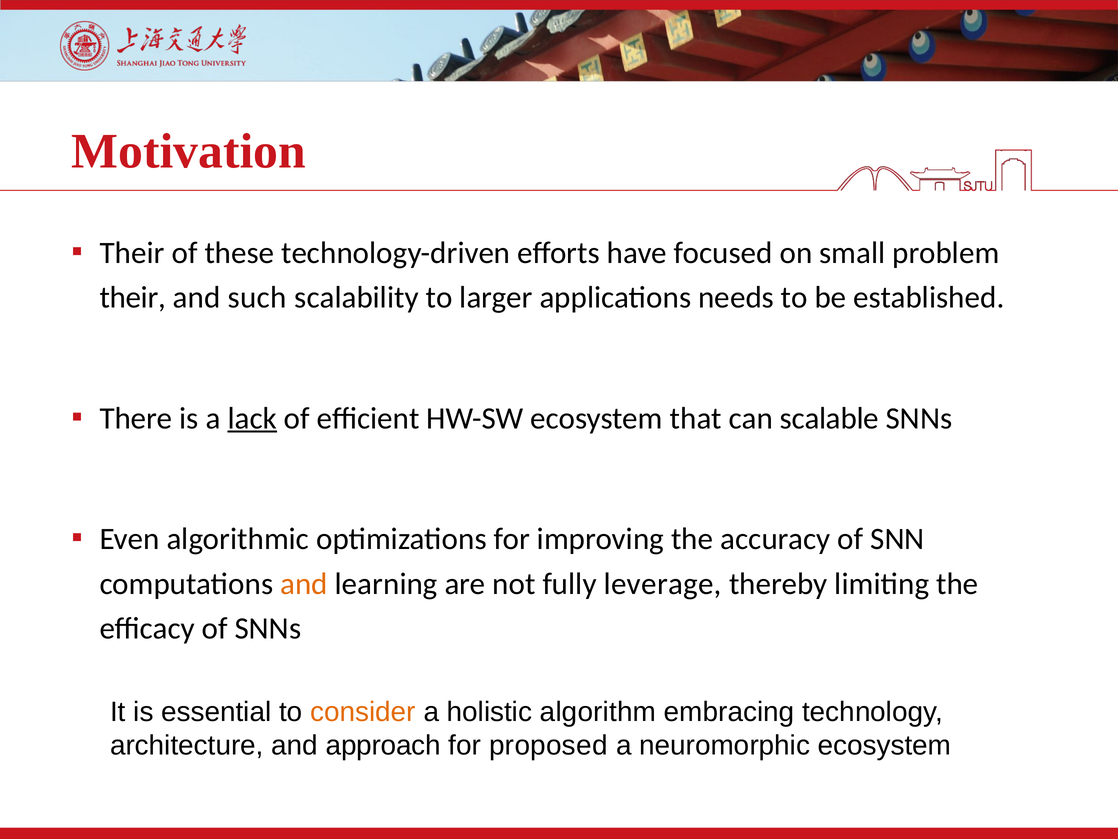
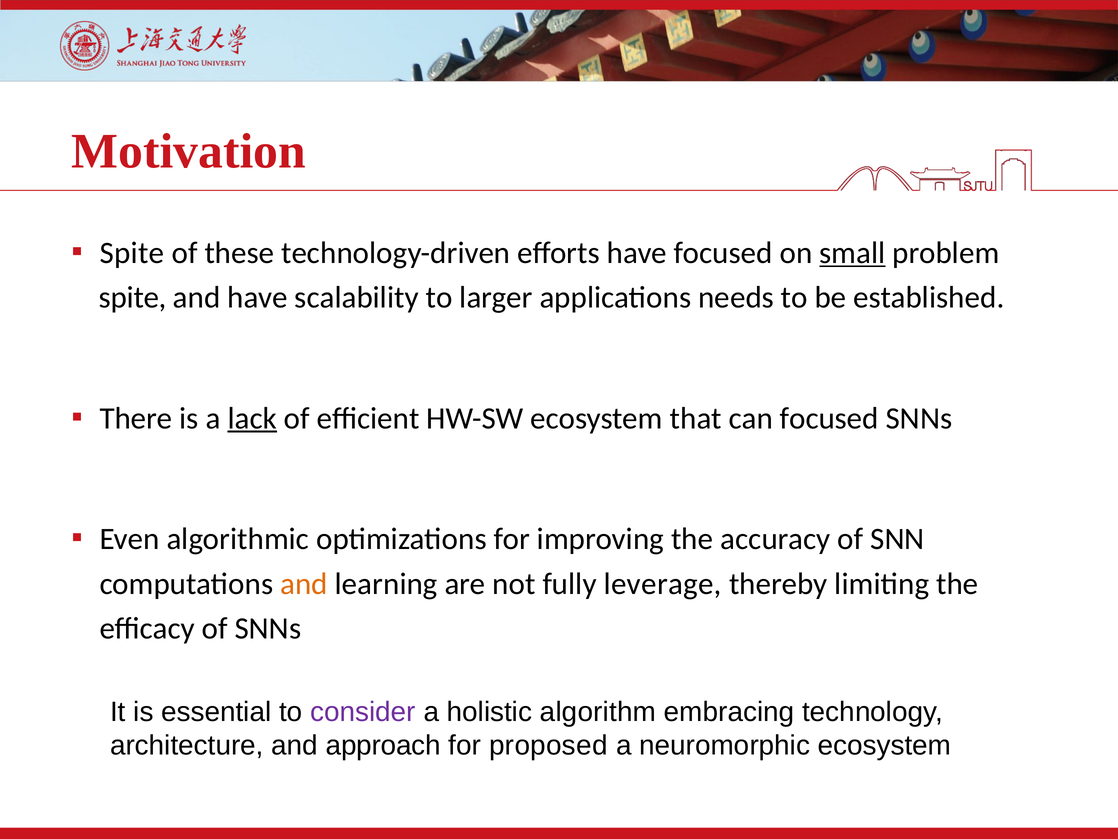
Their at (132, 253): Their -> Spite
small underline: none -> present
their at (133, 297): their -> spite
and such: such -> have
can scalable: scalable -> focused
consider colour: orange -> purple
